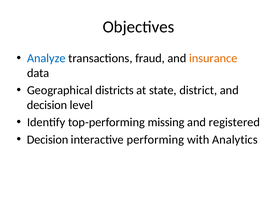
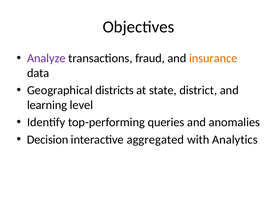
Analyze colour: blue -> purple
decision at (47, 105): decision -> learning
missing: missing -> queries
registered: registered -> anomalies
performing: performing -> aggregated
